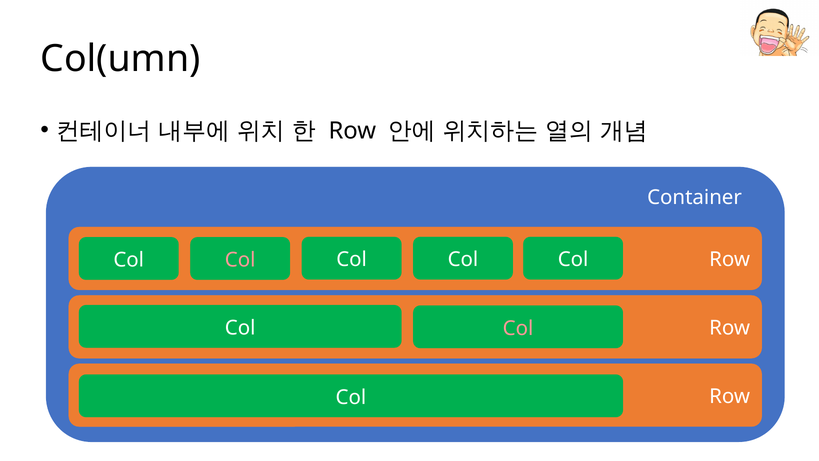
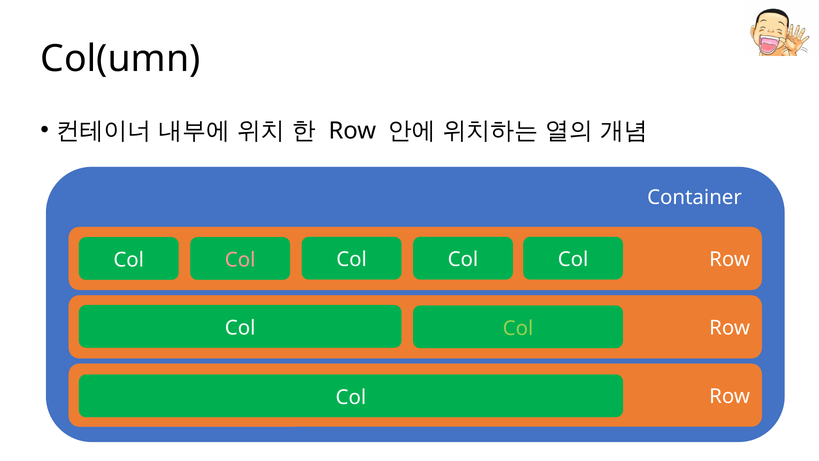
Col at (518, 328) colour: pink -> light green
